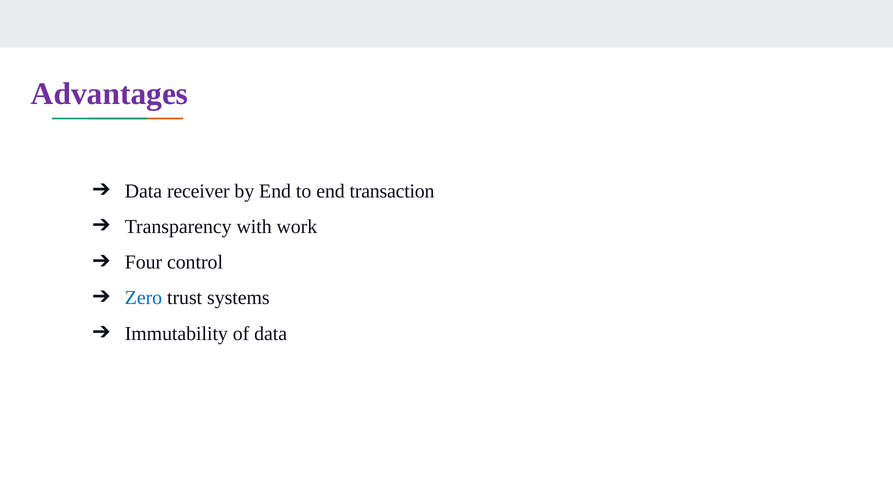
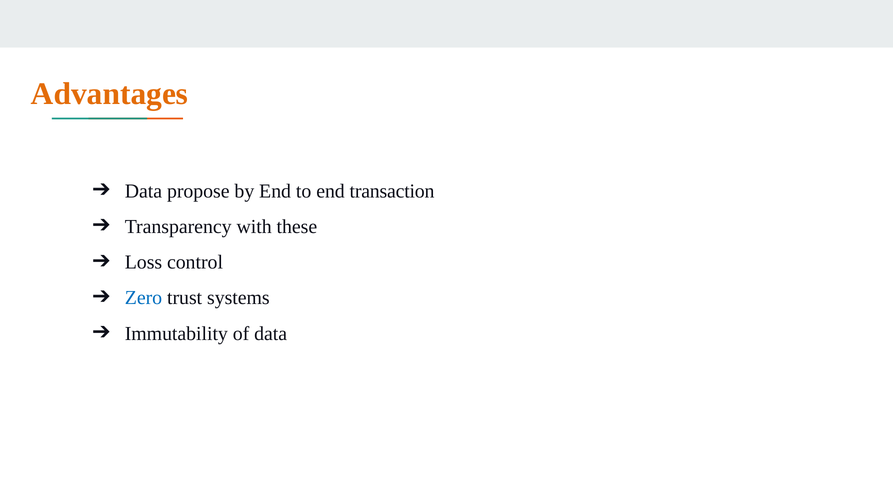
Advantages colour: purple -> orange
receiver: receiver -> propose
work: work -> these
Four: Four -> Loss
